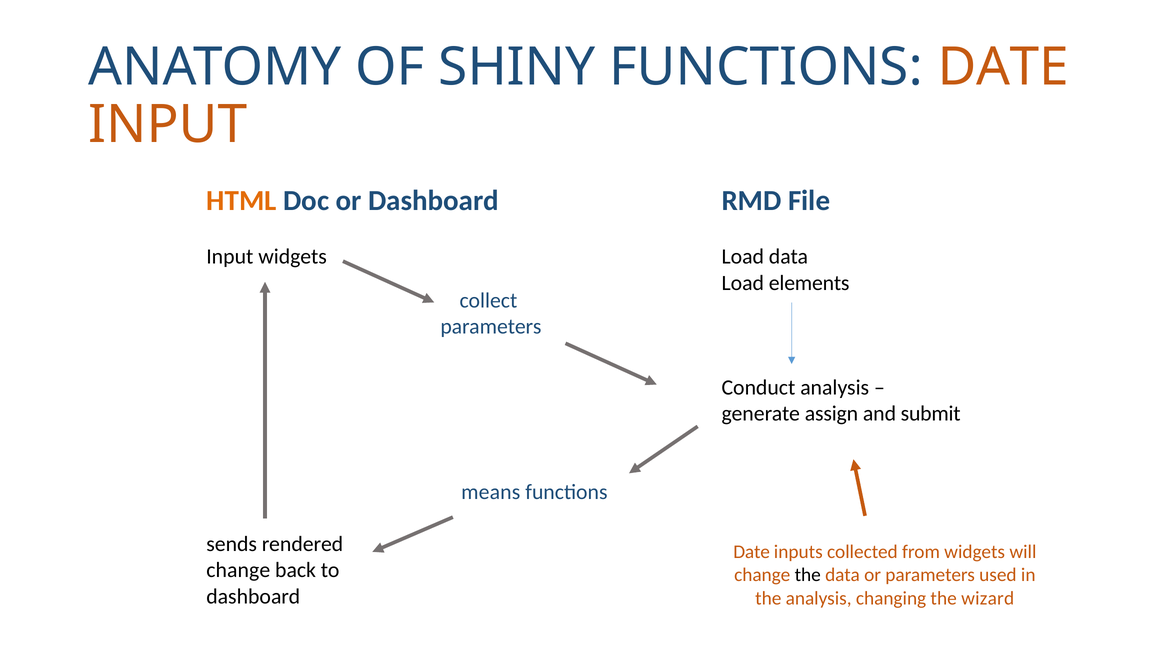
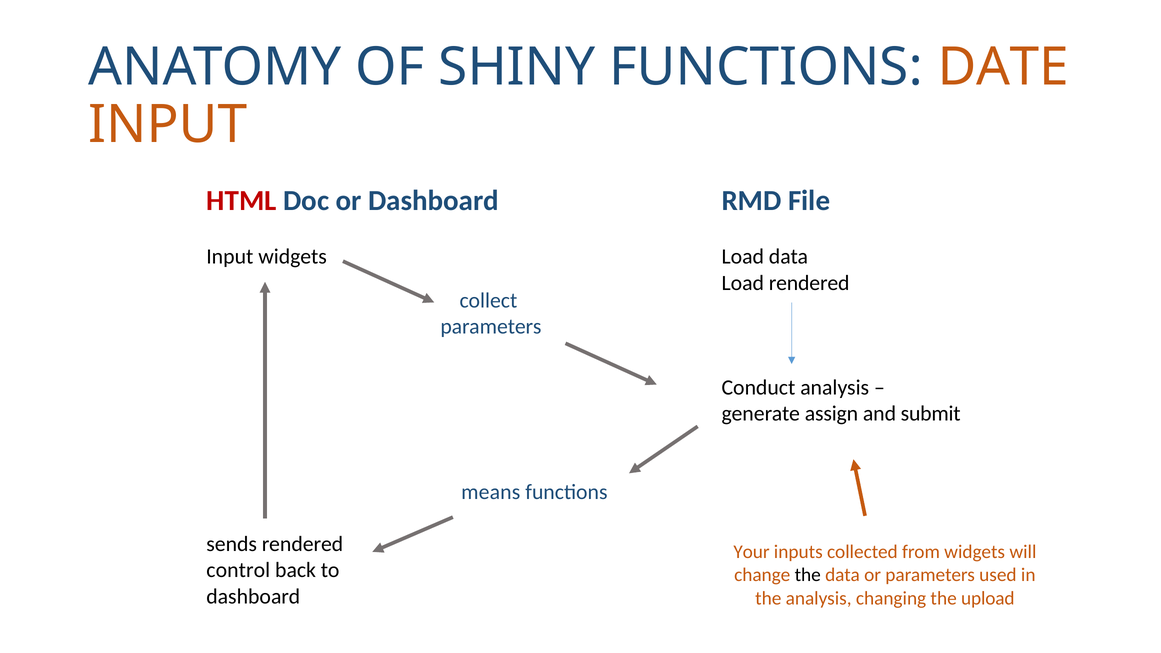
HTML colour: orange -> red
Load elements: elements -> rendered
Date at (752, 552): Date -> Your
change at (238, 570): change -> control
wizard: wizard -> upload
